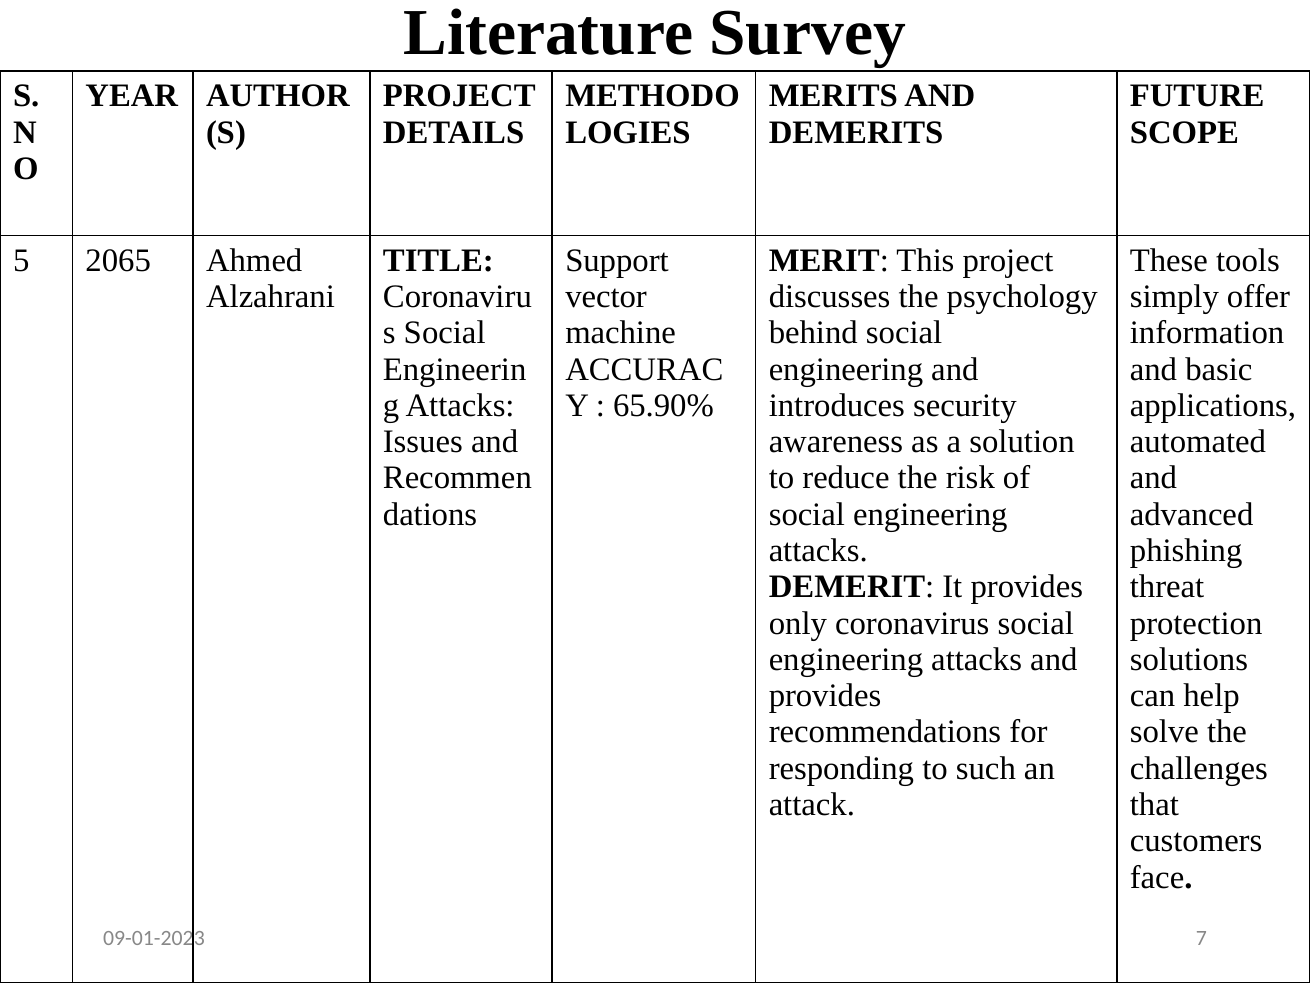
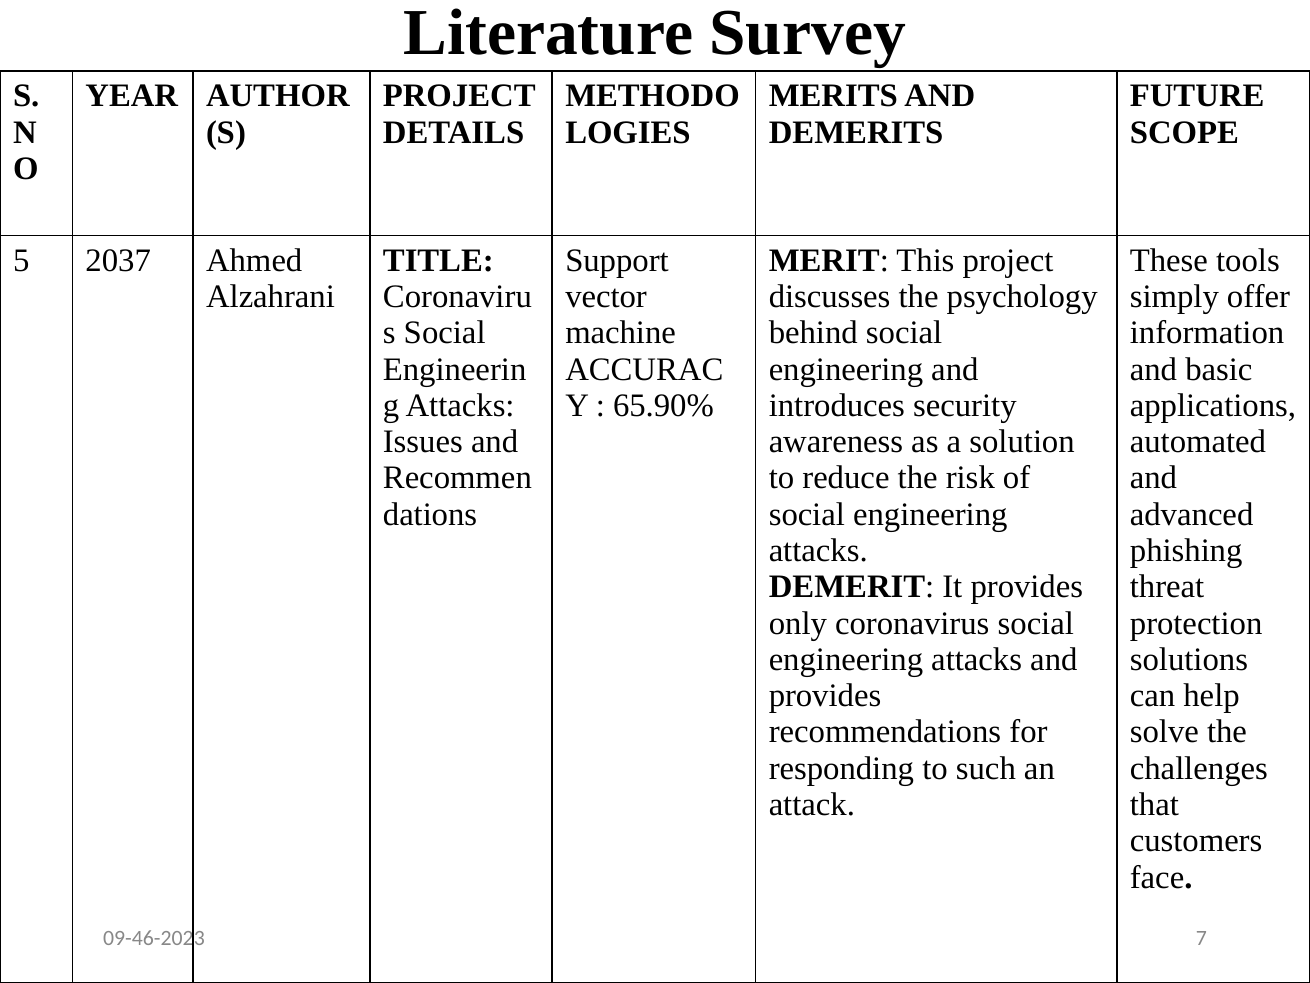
2065: 2065 -> 2037
09-01-2023: 09-01-2023 -> 09-46-2023
